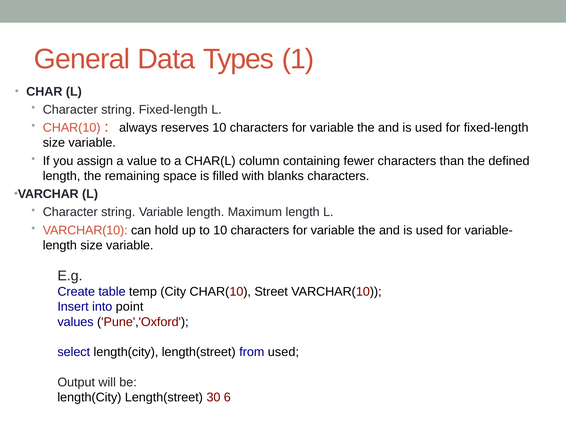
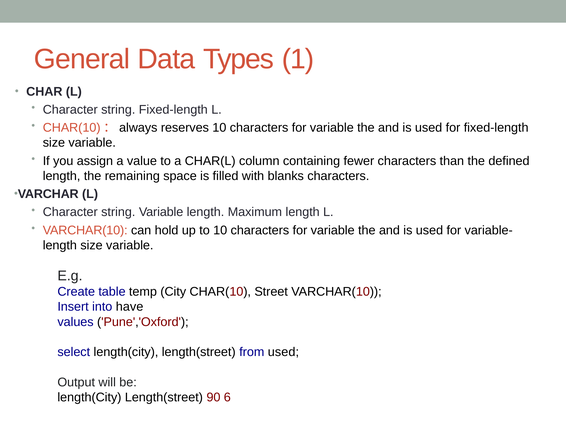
point: point -> have
30: 30 -> 90
